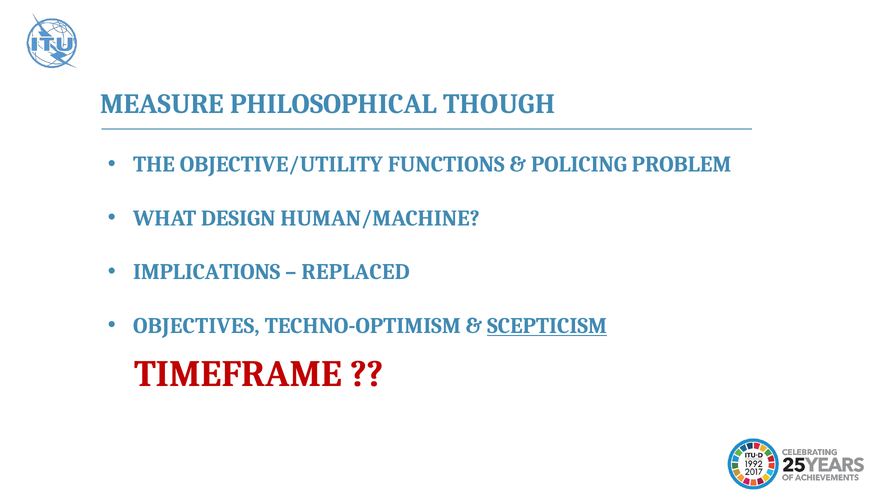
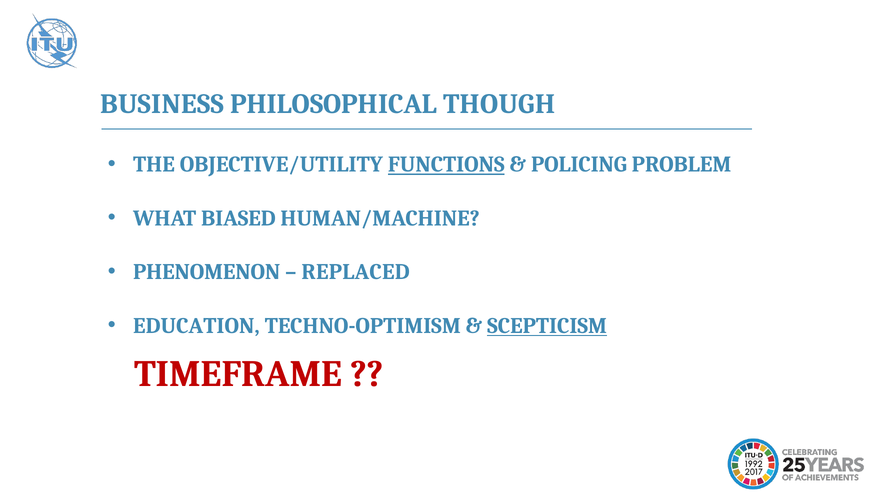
MEASURE: MEASURE -> BUSINESS
FUNCTIONS underline: none -> present
DESIGN: DESIGN -> BIASED
IMPLICATIONS: IMPLICATIONS -> PHENOMENON
OBJECTIVES: OBJECTIVES -> EDUCATION
